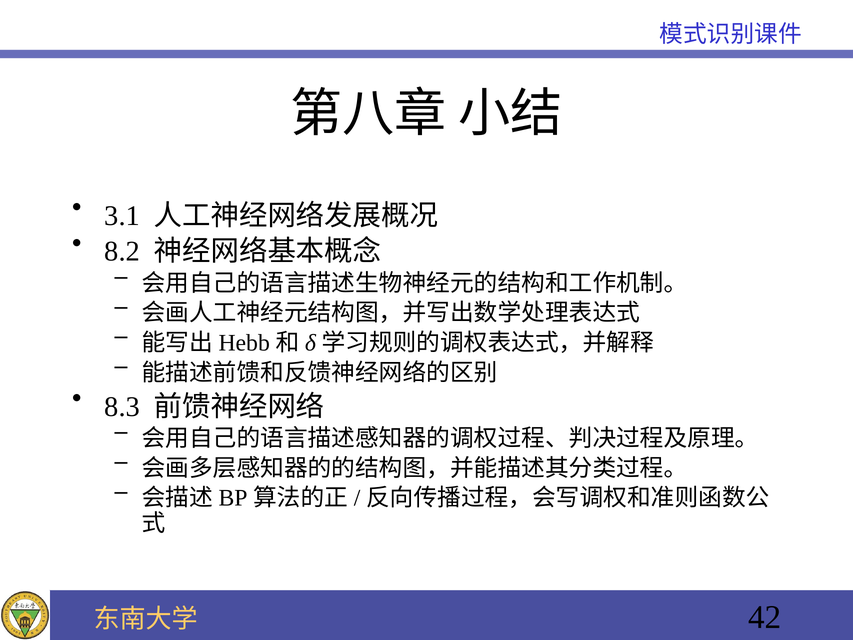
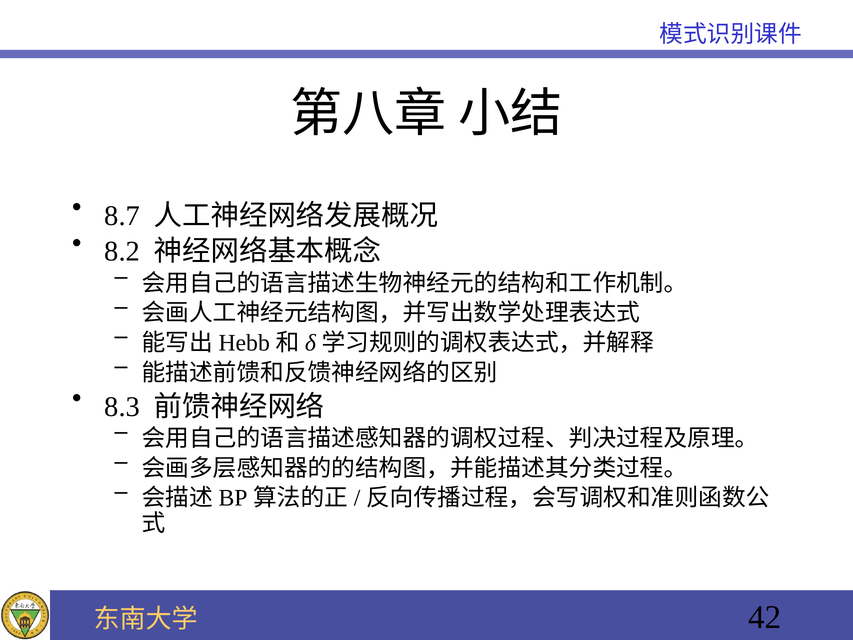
3.1: 3.1 -> 8.7
